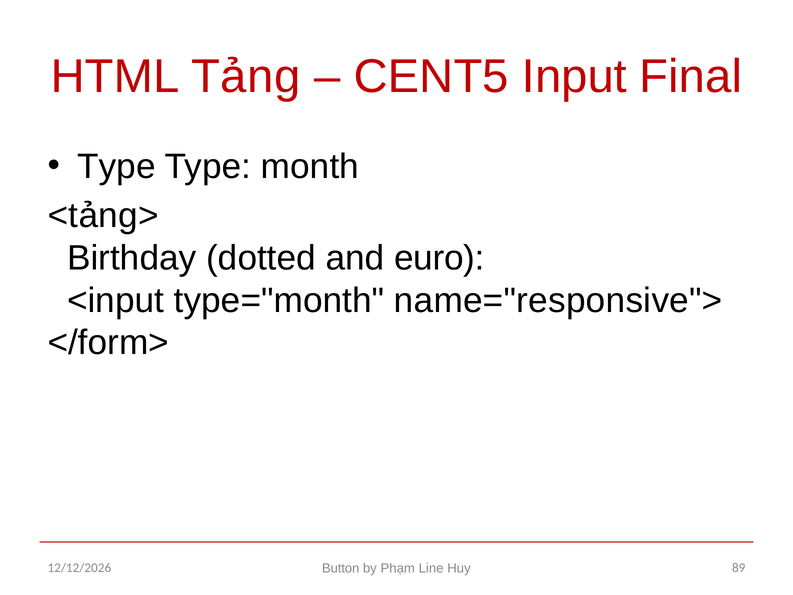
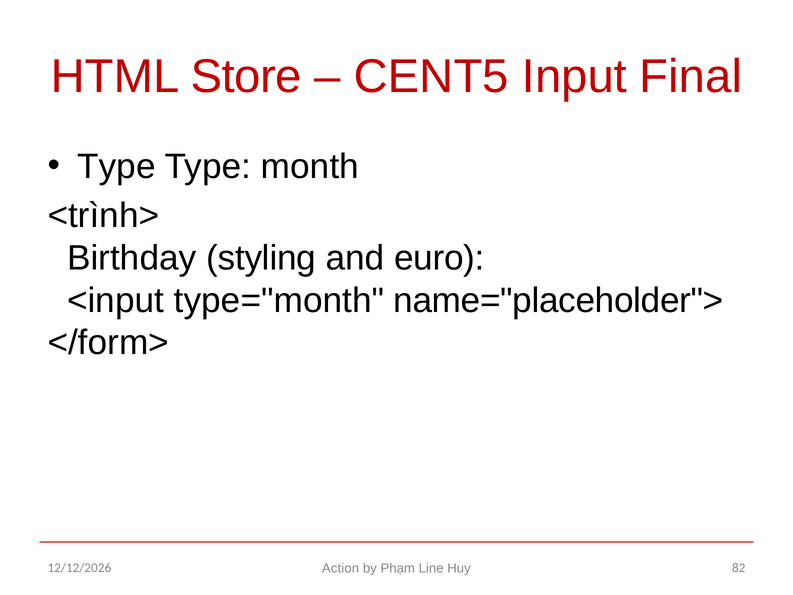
Tảng: Tảng -> Store
<tảng>: <tảng> -> <trình>
dotted: dotted -> styling
name="responsive">: name="responsive"> -> name="placeholder">
Button: Button -> Action
89: 89 -> 82
